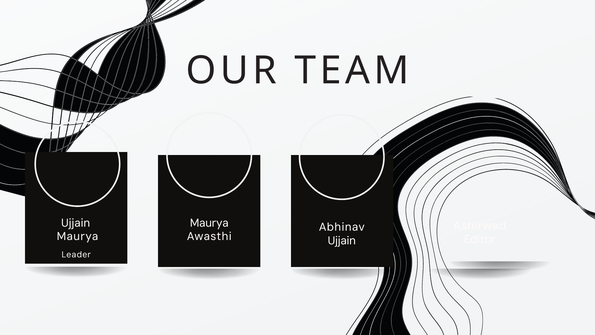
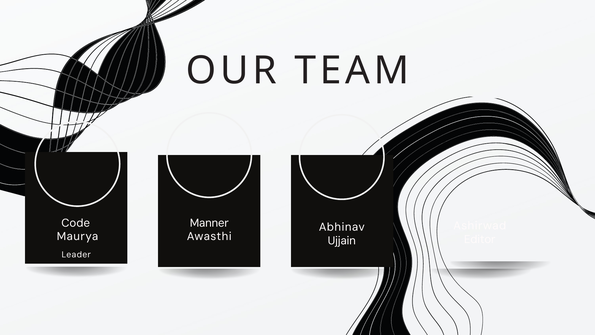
Ujjain at (76, 223): Ujjain -> Code
Maurya at (209, 223): Maurya -> Manner
